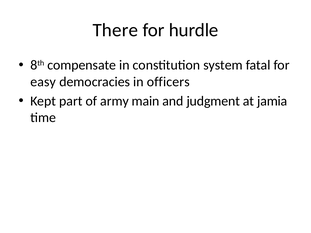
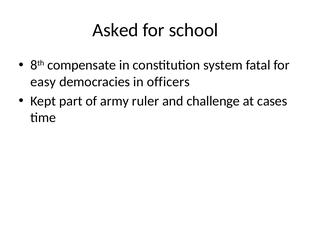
There: There -> Asked
hurdle: hurdle -> school
main: main -> ruler
judgment: judgment -> challenge
jamia: jamia -> cases
